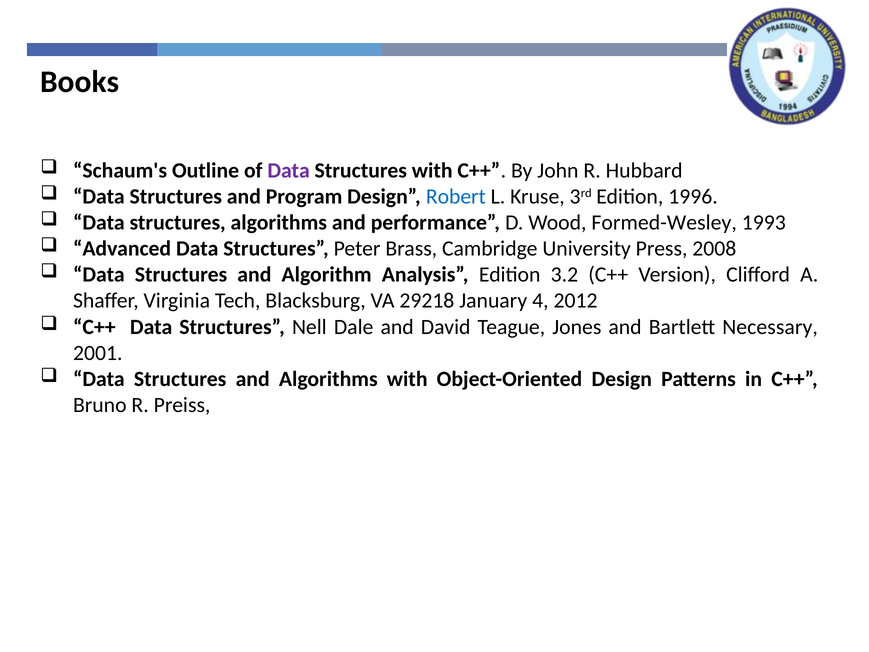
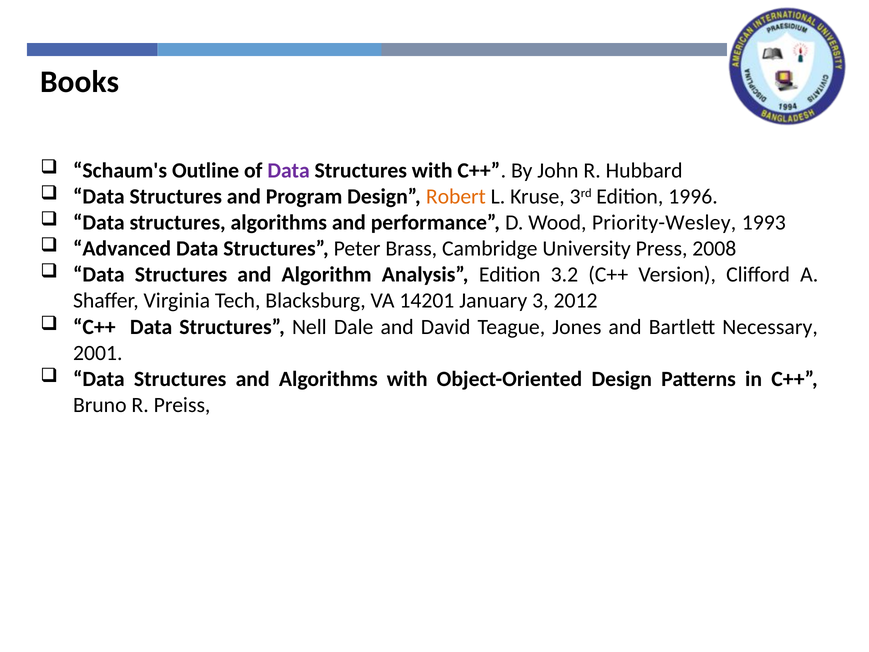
Robert colour: blue -> orange
Formed-Wesley: Formed-Wesley -> Priority-Wesley
29218: 29218 -> 14201
4: 4 -> 3
